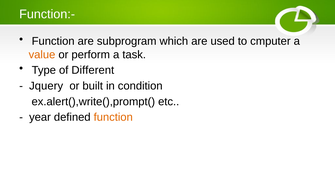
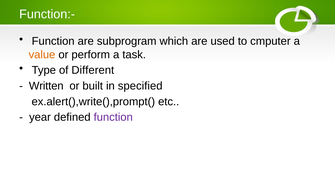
Jquery: Jquery -> Written
condition: condition -> specified
function at (113, 117) colour: orange -> purple
